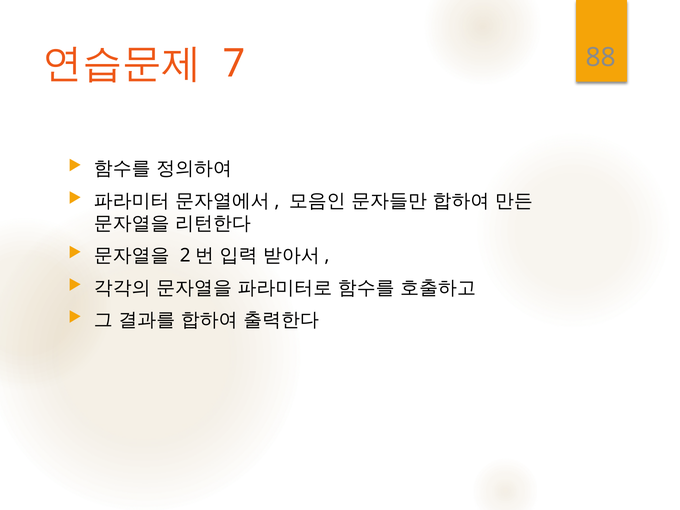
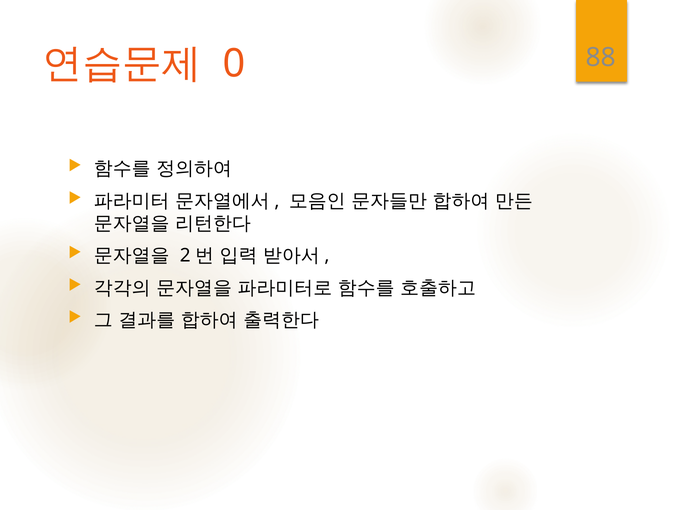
7: 7 -> 0
